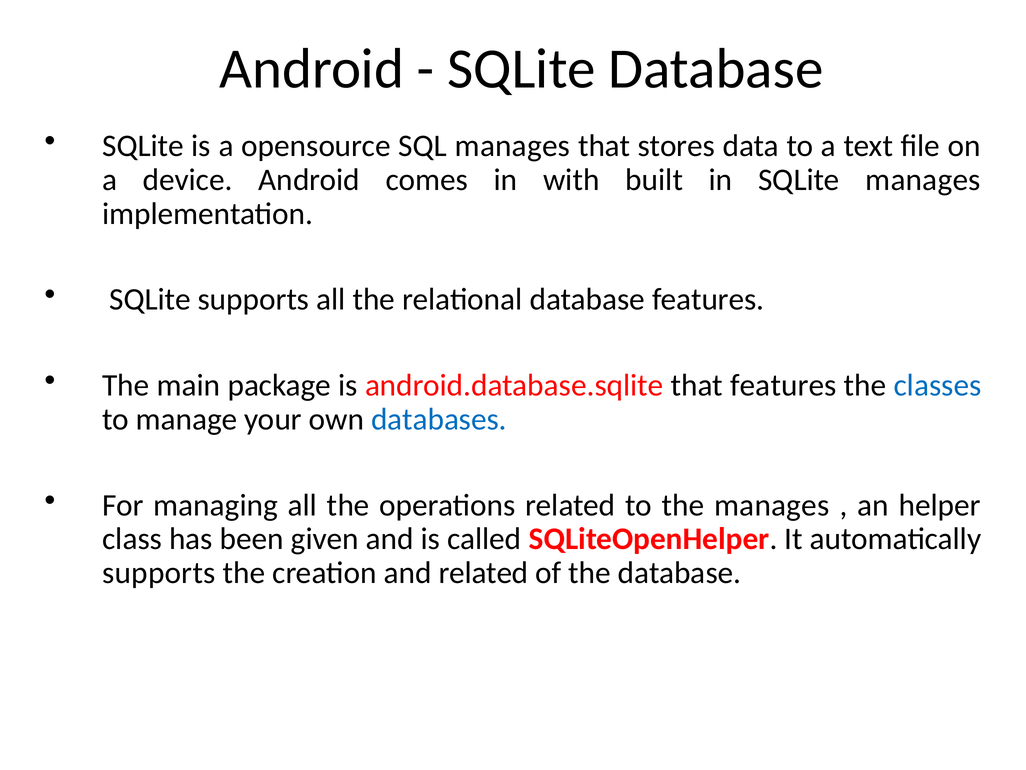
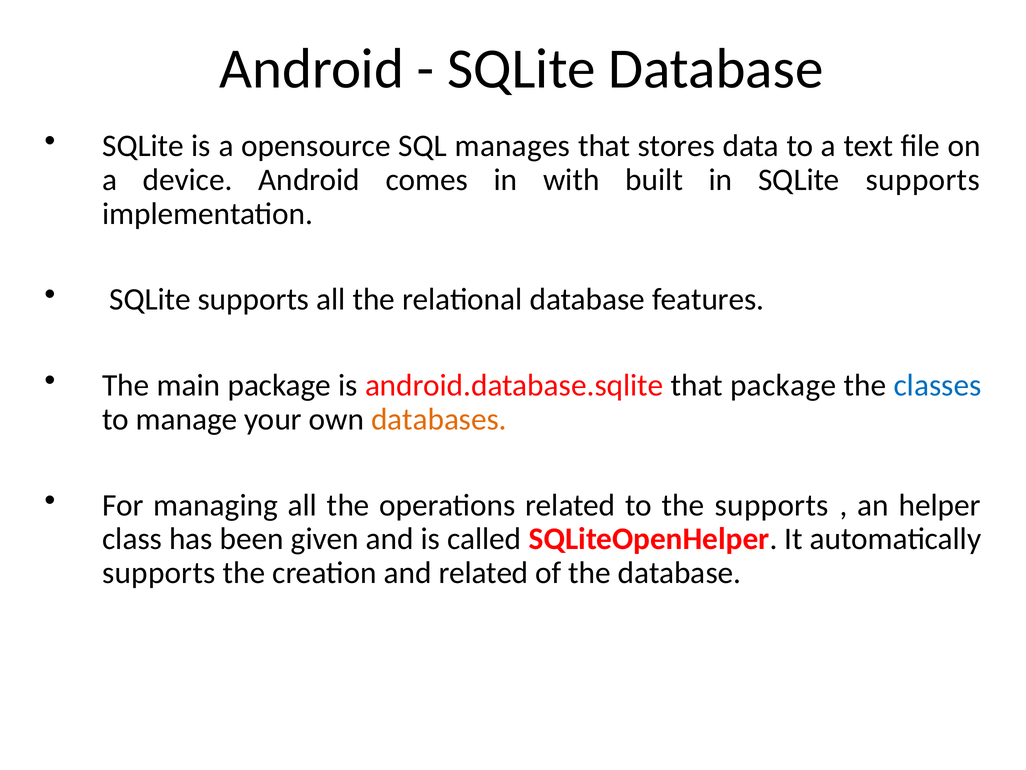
in SQLite manages: manages -> supports
that features: features -> package
databases colour: blue -> orange
the manages: manages -> supports
